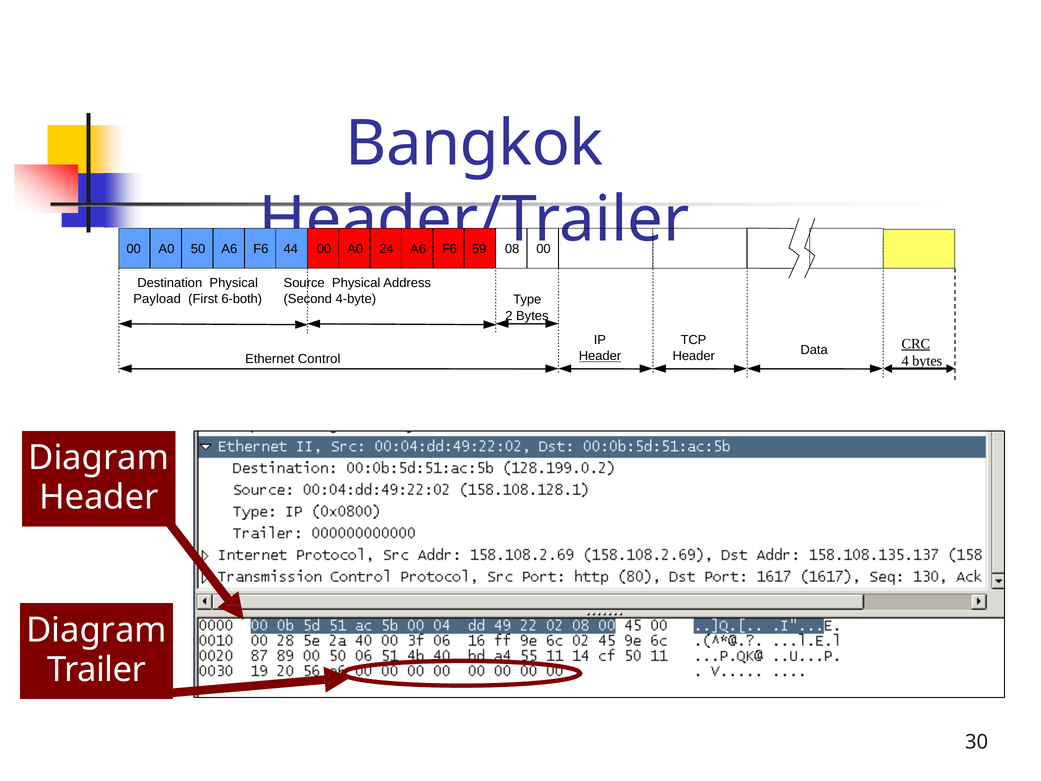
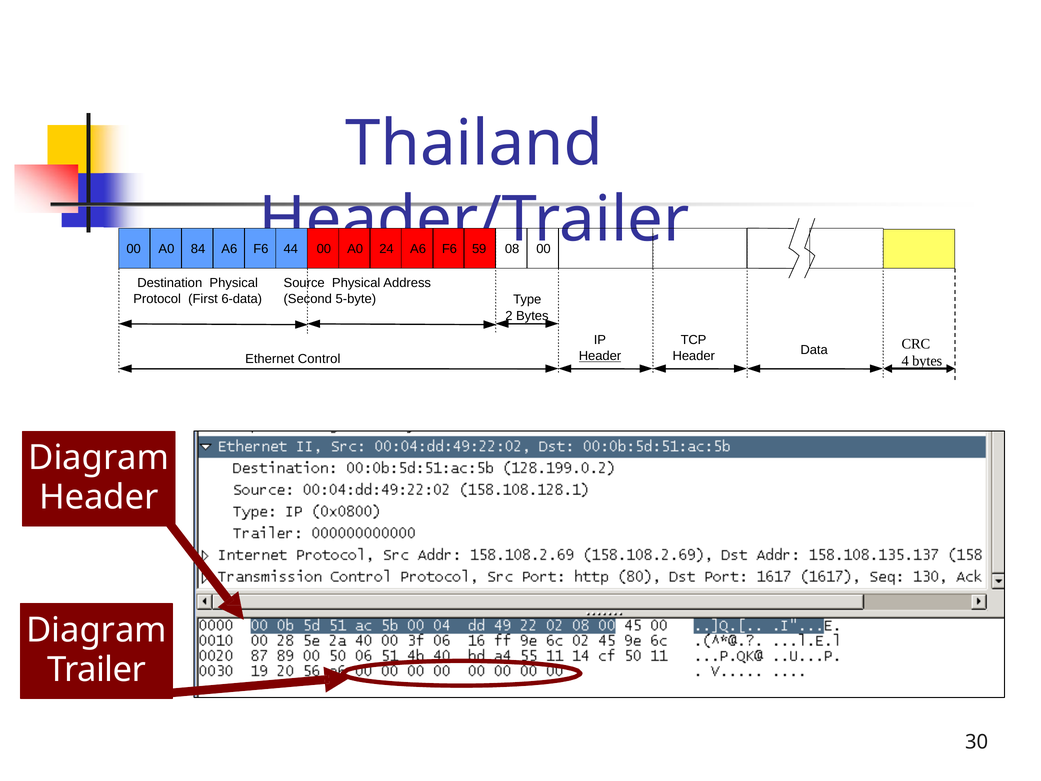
Bangkok: Bangkok -> Thailand
50: 50 -> 84
Payload: Payload -> Protocol
6-both: 6-both -> 6-data
4-byte: 4-byte -> 5-byte
CRC underline: present -> none
